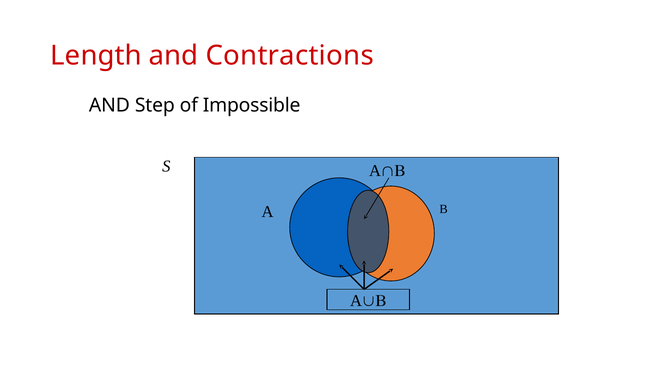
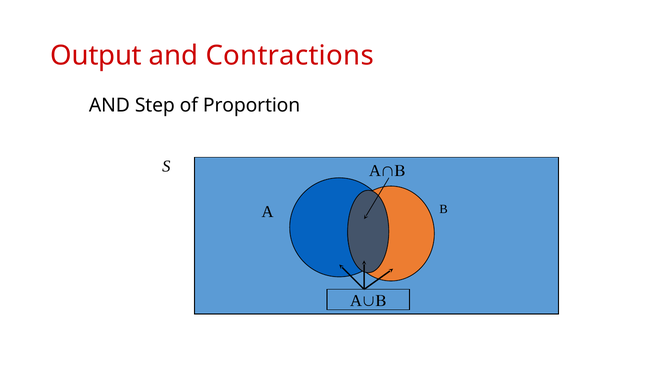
Length: Length -> Output
Impossible: Impossible -> Proportion
